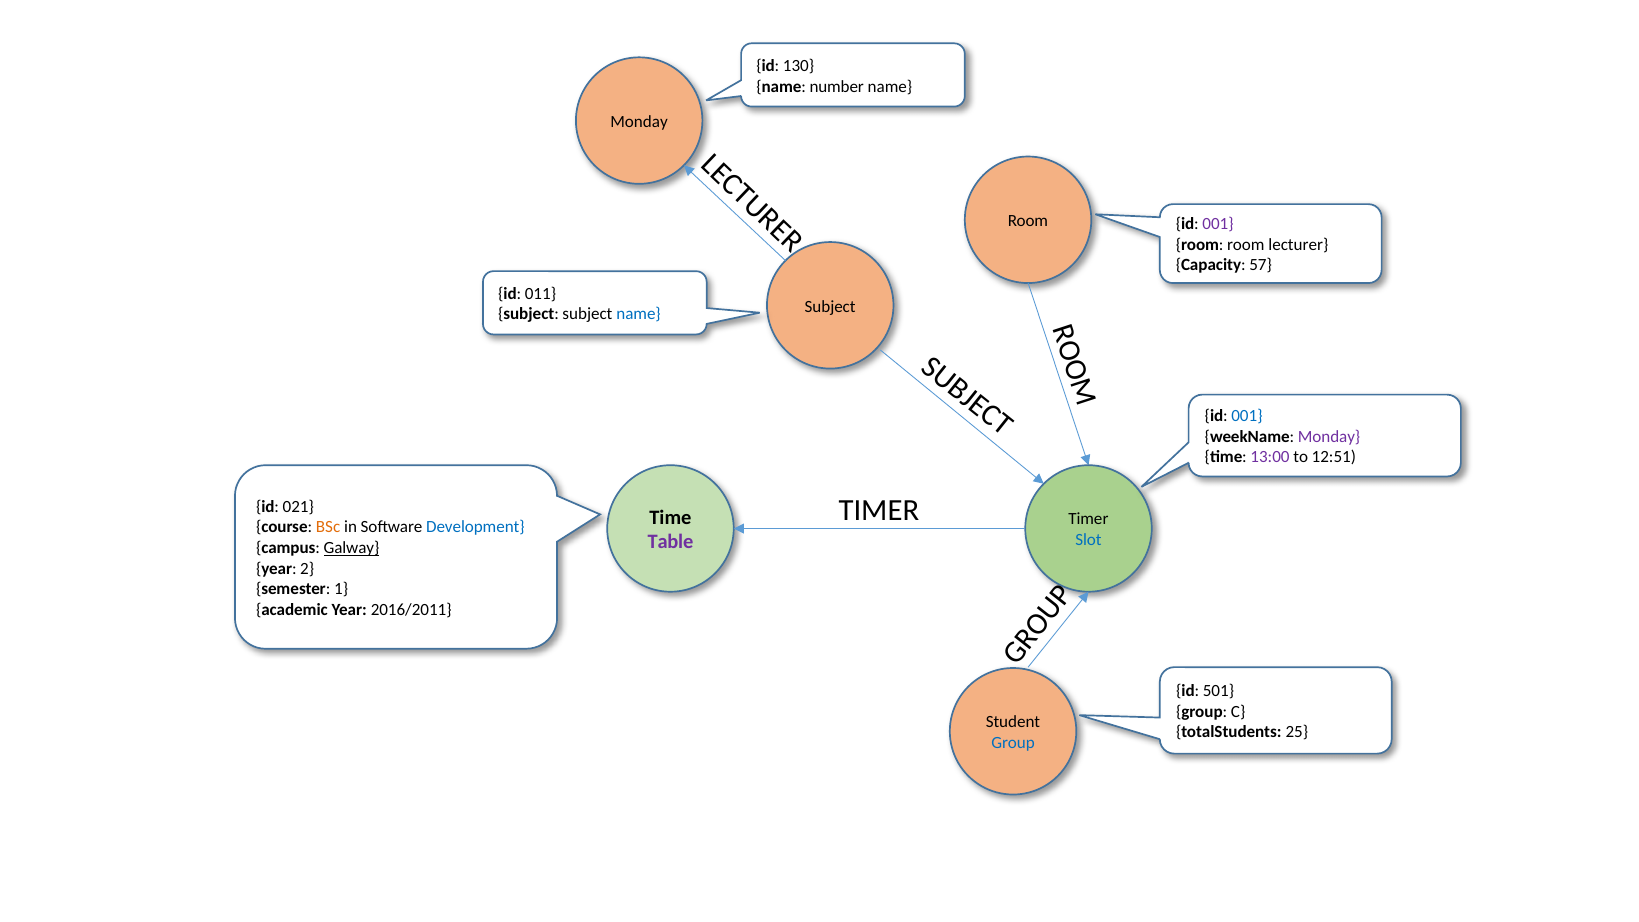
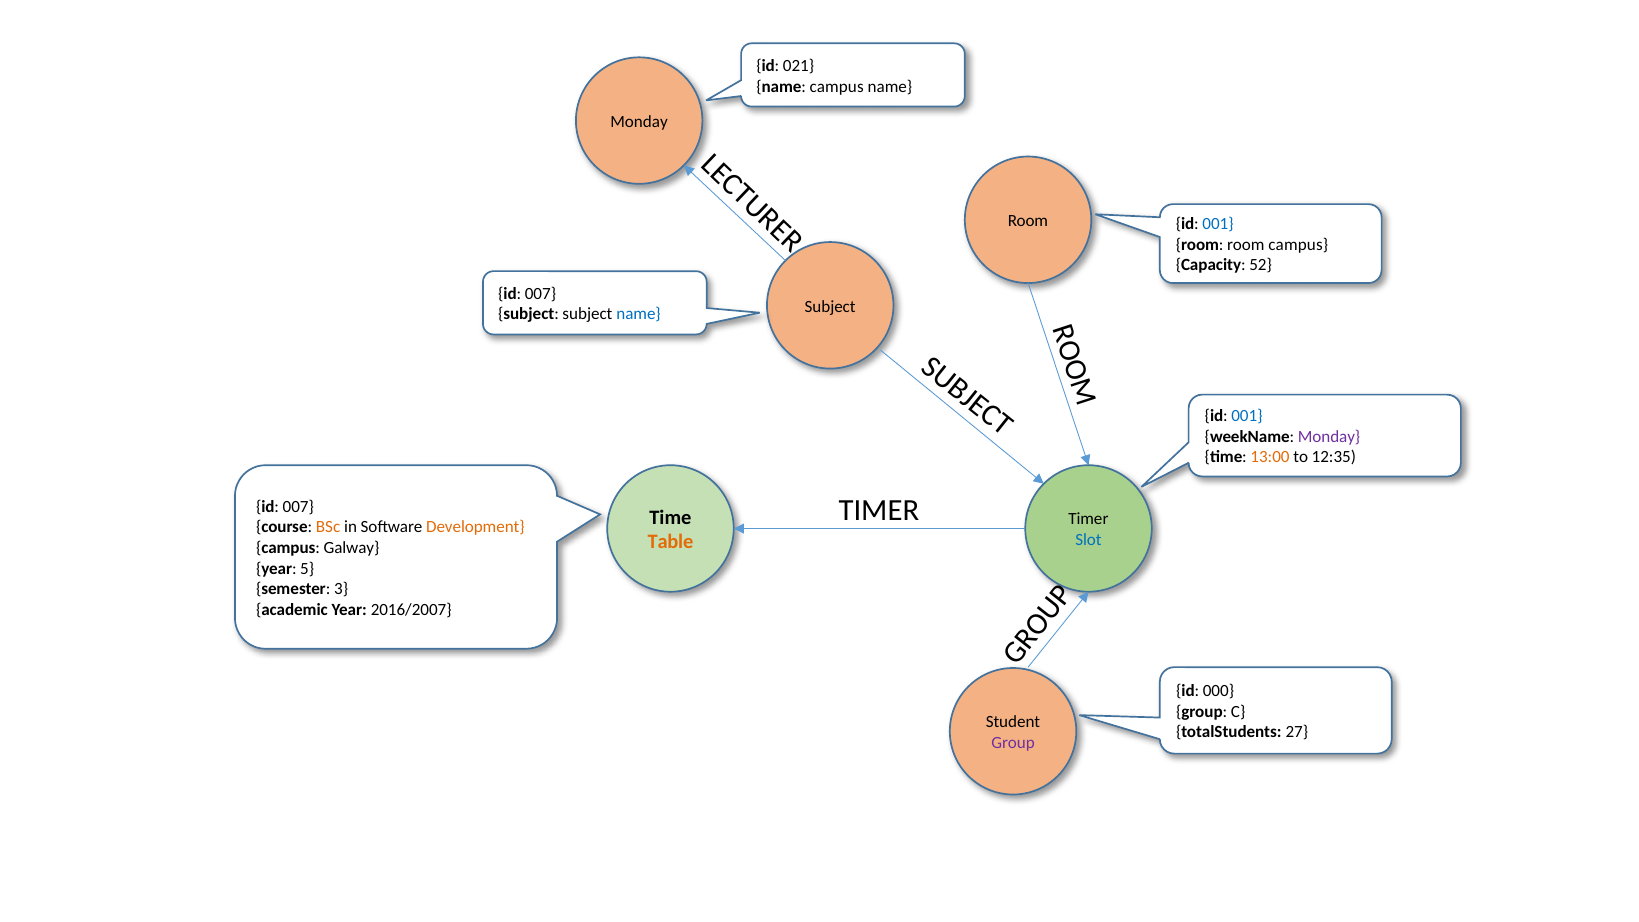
130: 130 -> 021
name number: number -> campus
001 at (1218, 224) colour: purple -> blue
room lecturer: lecturer -> campus
57: 57 -> 52
011 at (540, 294): 011 -> 007
13:00 colour: purple -> orange
12:51: 12:51 -> 12:35
021 at (298, 507): 021 -> 007
Development colour: blue -> orange
Table colour: purple -> orange
Galway underline: present -> none
2: 2 -> 5
1: 1 -> 3
2016/2011: 2016/2011 -> 2016/2007
501: 501 -> 000
25: 25 -> 27
Group at (1013, 743) colour: blue -> purple
